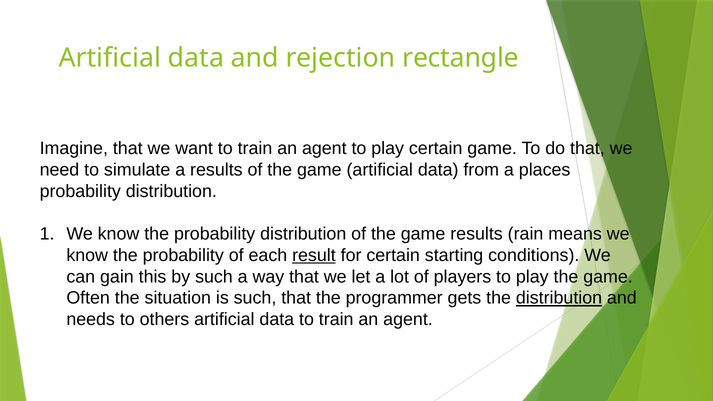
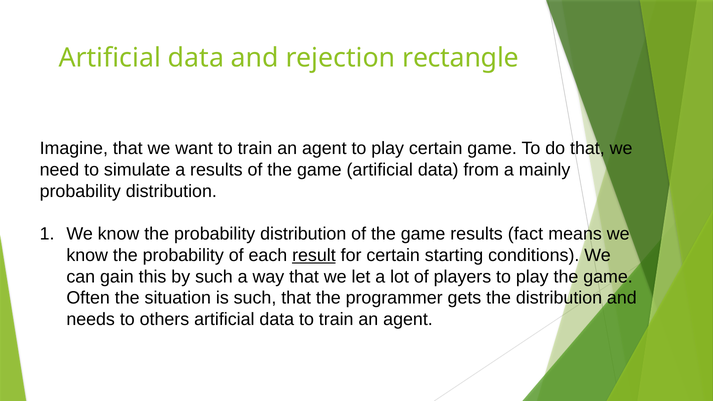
places: places -> mainly
rain: rain -> fact
distribution at (559, 298) underline: present -> none
